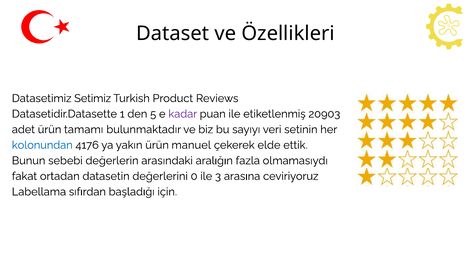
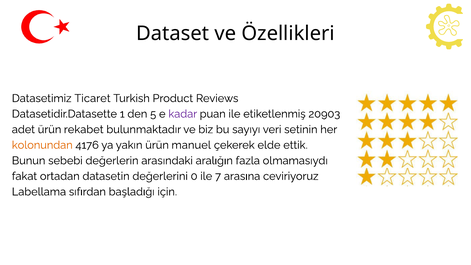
Setimiz: Setimiz -> Ticaret
tamamı: tamamı -> rekabet
kolonundan colour: blue -> orange
3: 3 -> 7
